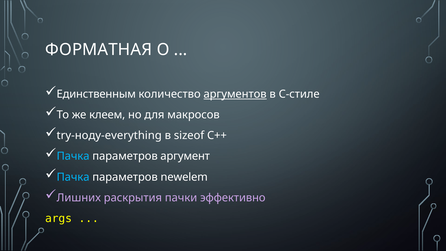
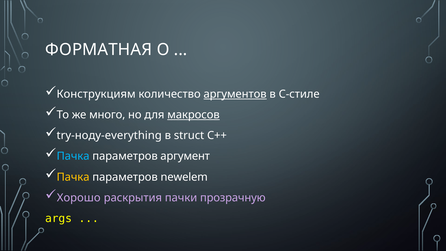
Единственным: Единственным -> Конструкциям
клеем: клеем -> много
макросов underline: none -> present
sizeof: sizeof -> struct
Пачка at (73, 177) colour: light blue -> yellow
Лишних: Лишних -> Хорошо
эффективно: эффективно -> прозрачную
